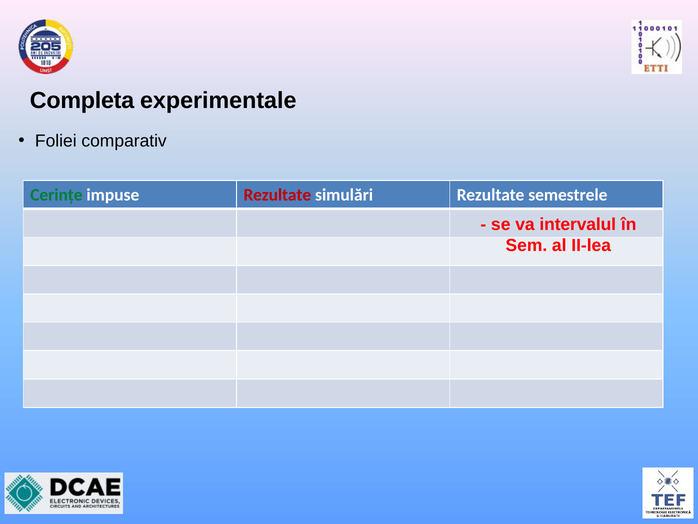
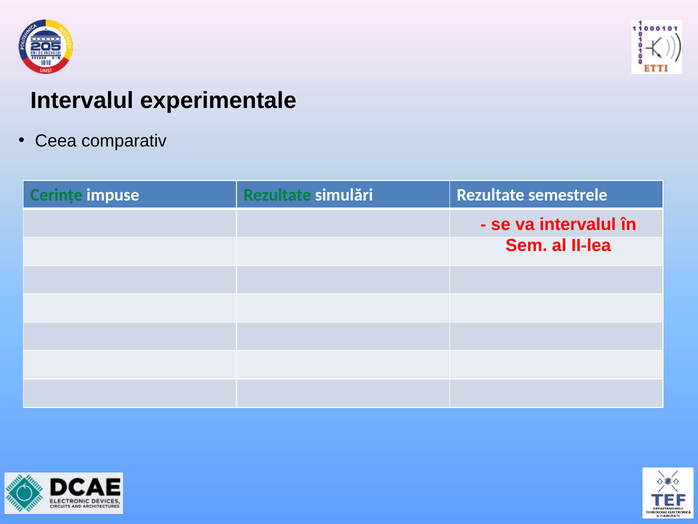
Completa at (82, 100): Completa -> Intervalul
Foliei: Foliei -> Ceea
Rezultate at (277, 195) colour: red -> green
